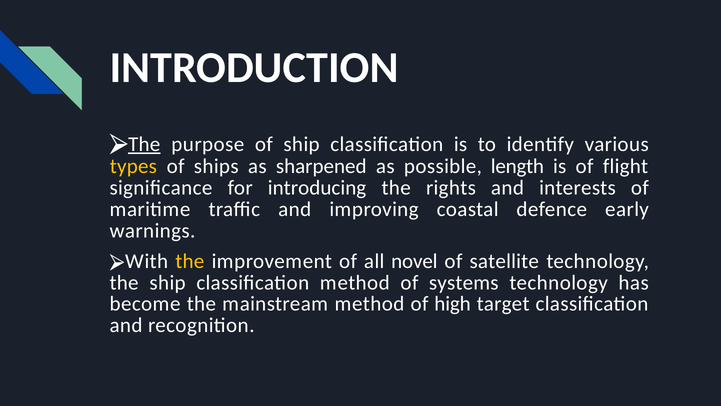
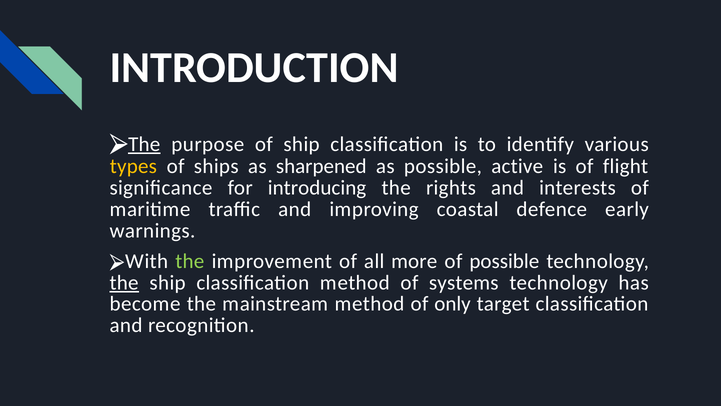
length: length -> active
the at (190, 261) colour: yellow -> light green
novel: novel -> more
of satellite: satellite -> possible
the at (124, 282) underline: none -> present
high: high -> only
